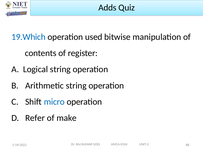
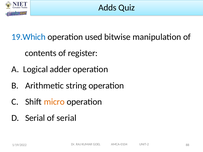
Logical string: string -> adder
micro colour: blue -> orange
D Refer: Refer -> Serial
of make: make -> serial
